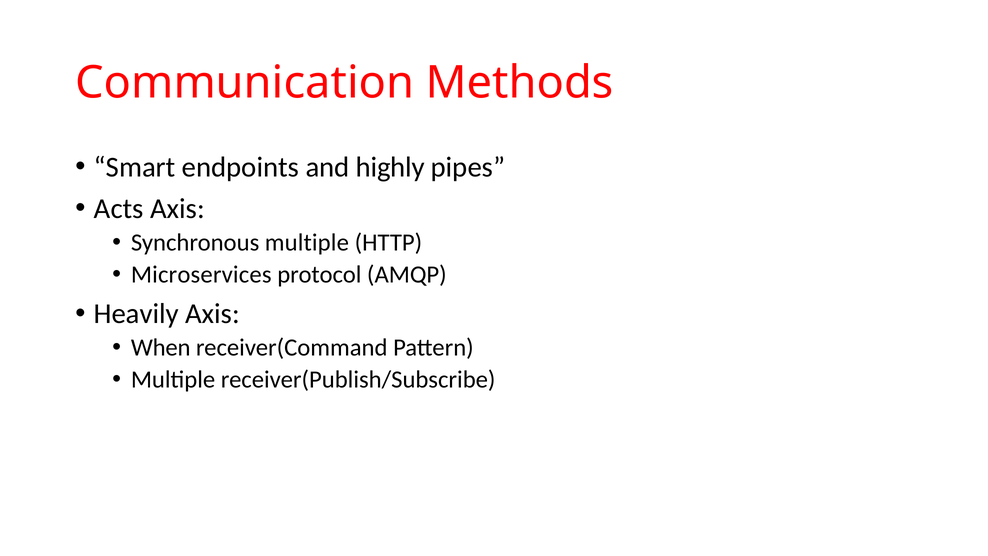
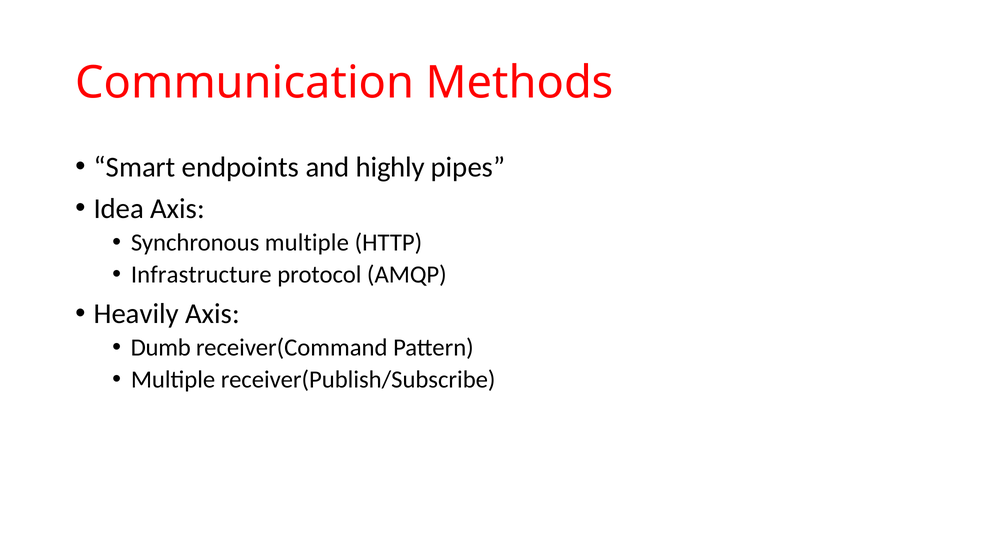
Acts: Acts -> Idea
Microservices: Microservices -> Infrastructure
When: When -> Dumb
